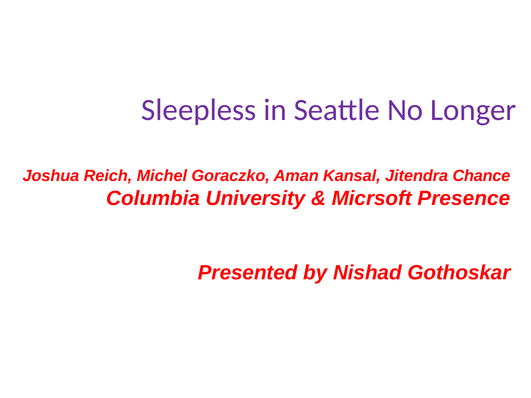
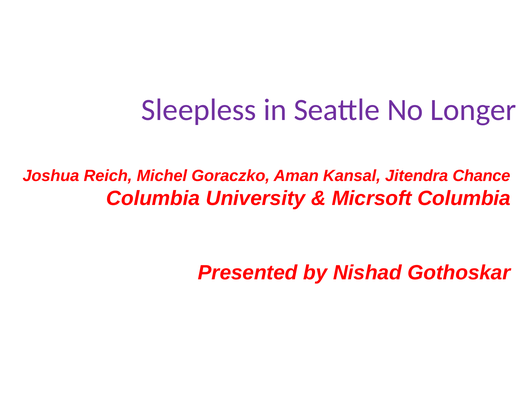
Micrsoft Presence: Presence -> Columbia
